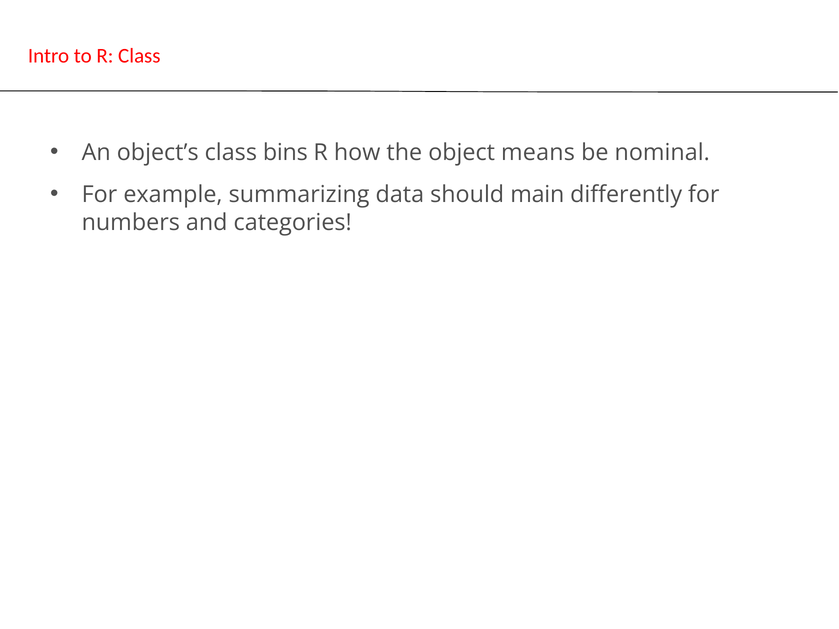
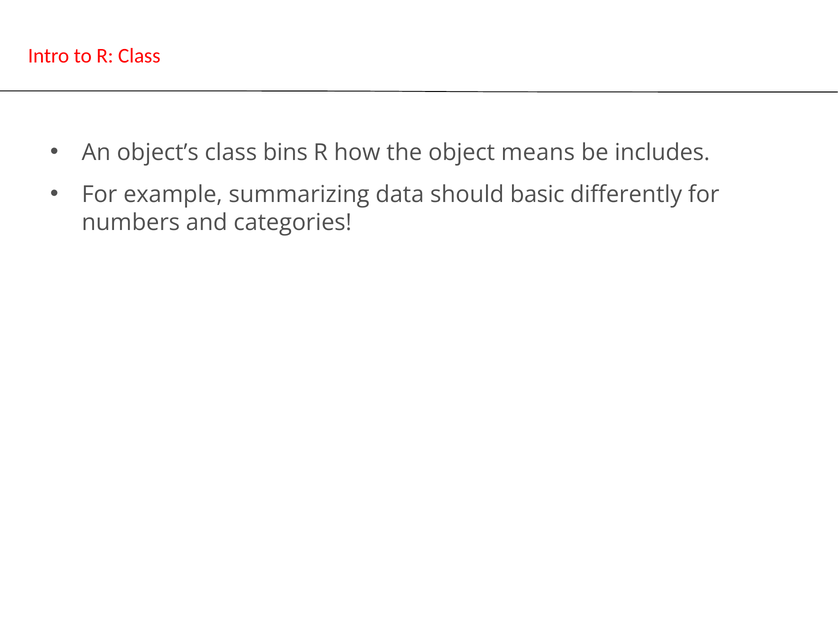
nominal: nominal -> includes
main: main -> basic
